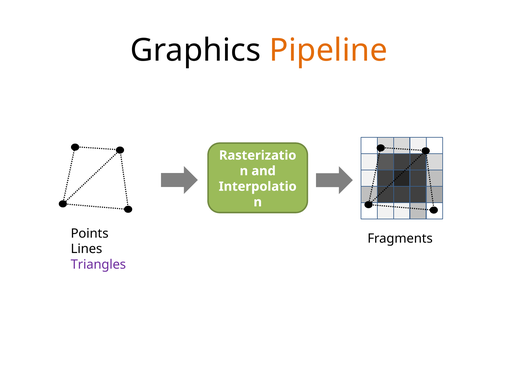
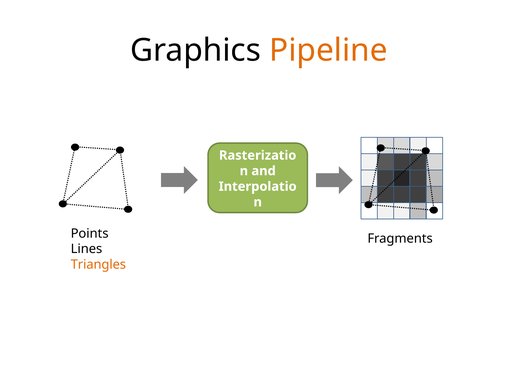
Triangles colour: purple -> orange
